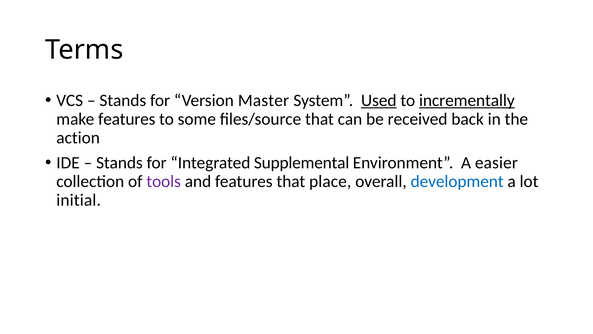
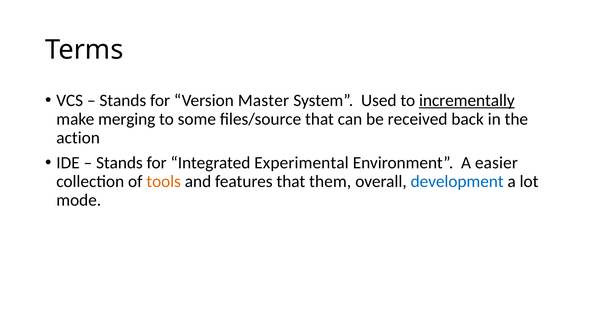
Used underline: present -> none
make features: features -> merging
Supplemental: Supplemental -> Experimental
tools colour: purple -> orange
place: place -> them
initial: initial -> mode
